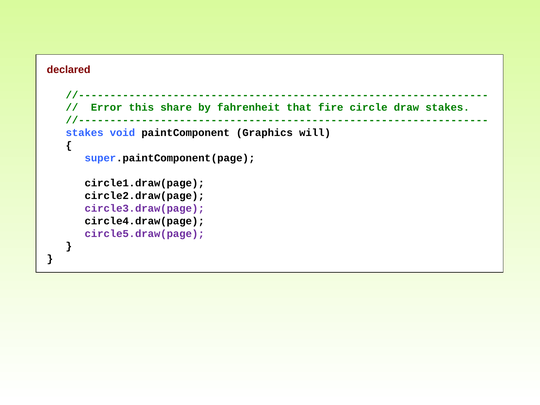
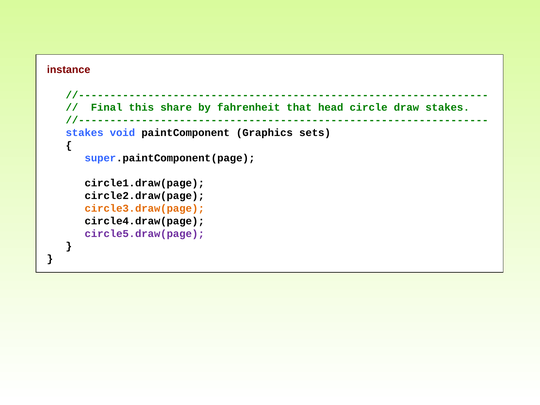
declared: declared -> instance
Error: Error -> Final
fire: fire -> head
will: will -> sets
circle3.draw(page colour: purple -> orange
